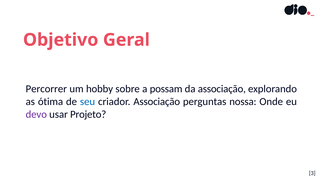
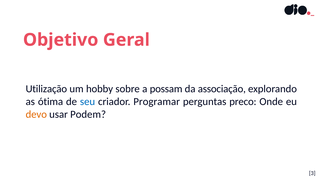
Percorrer: Percorrer -> Utilização
criador Associação: Associação -> Programar
nossa: nossa -> preco
devo colour: purple -> orange
Projeto: Projeto -> Podem
